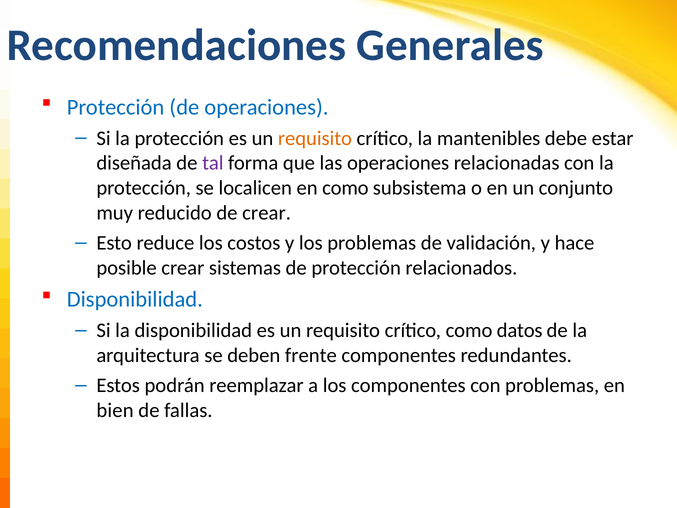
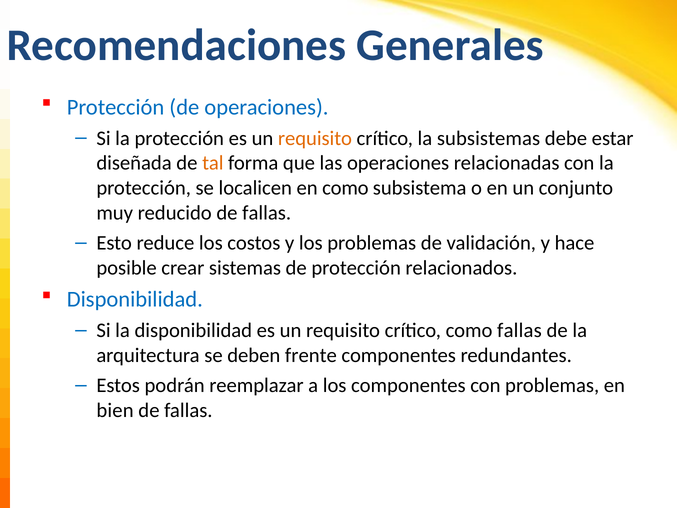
mantenibles: mantenibles -> subsistemas
tal colour: purple -> orange
reducido de crear: crear -> fallas
como datos: datos -> fallas
